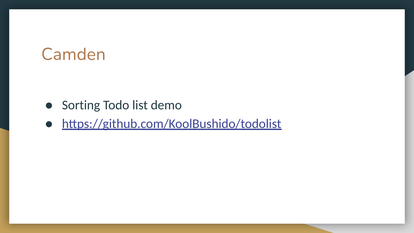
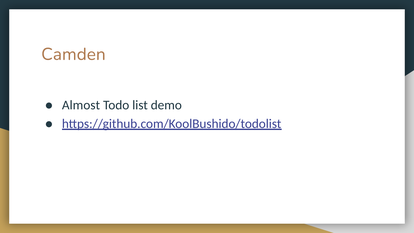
Sorting: Sorting -> Almost
